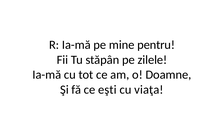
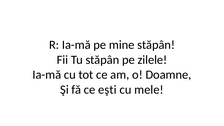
mine pentru: pentru -> stăpân
viaţa: viaţa -> mele
